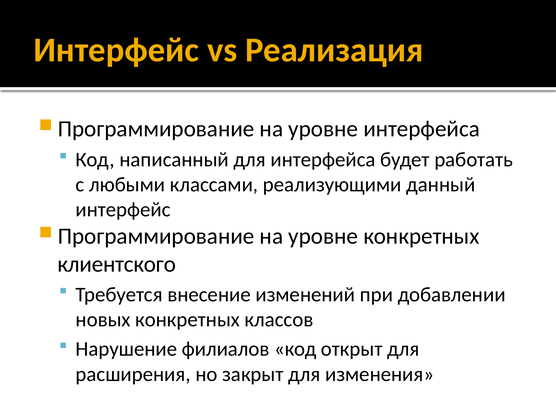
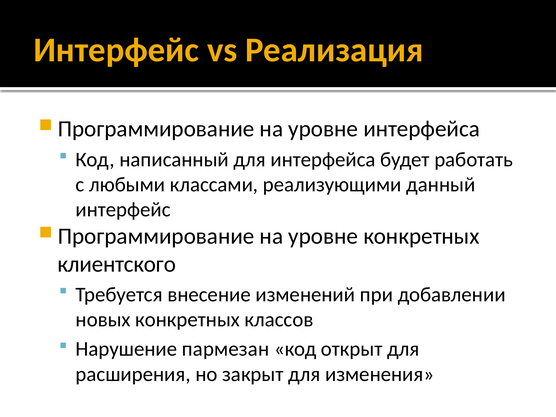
филиалов: филиалов -> пармезан
